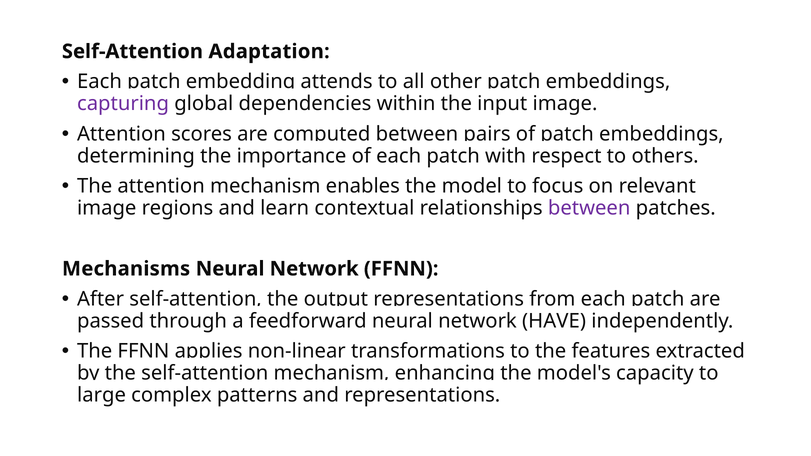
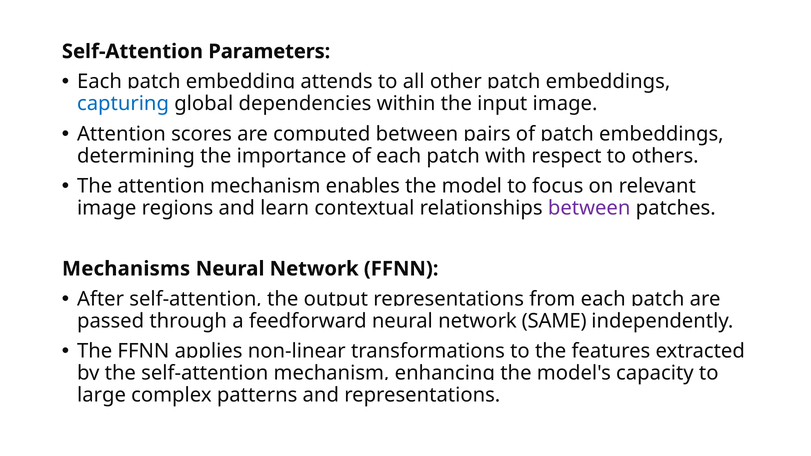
Adaptation: Adaptation -> Parameters
capturing colour: purple -> blue
HAVE: HAVE -> SAME
